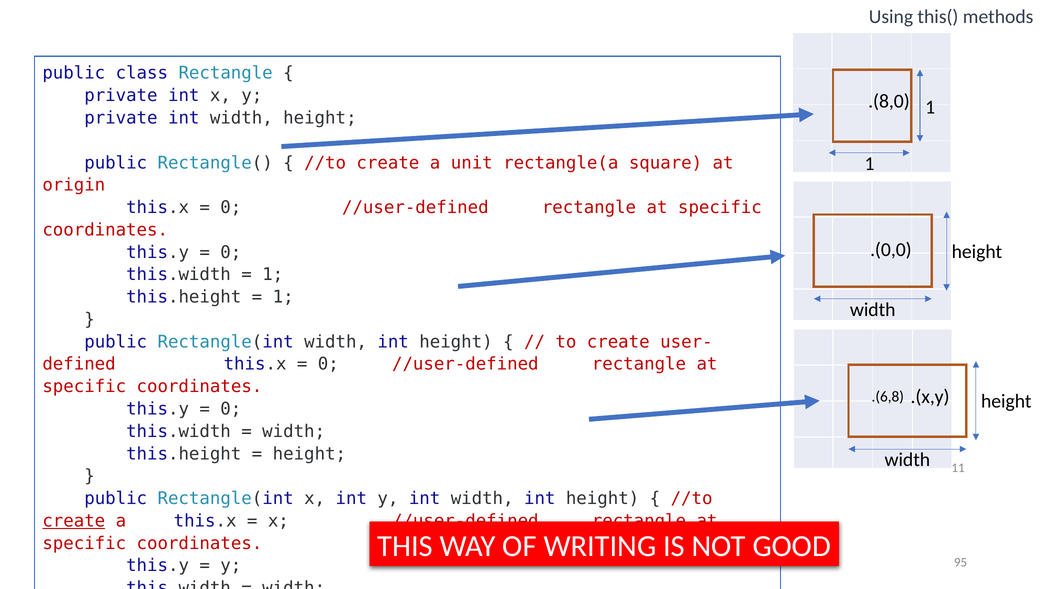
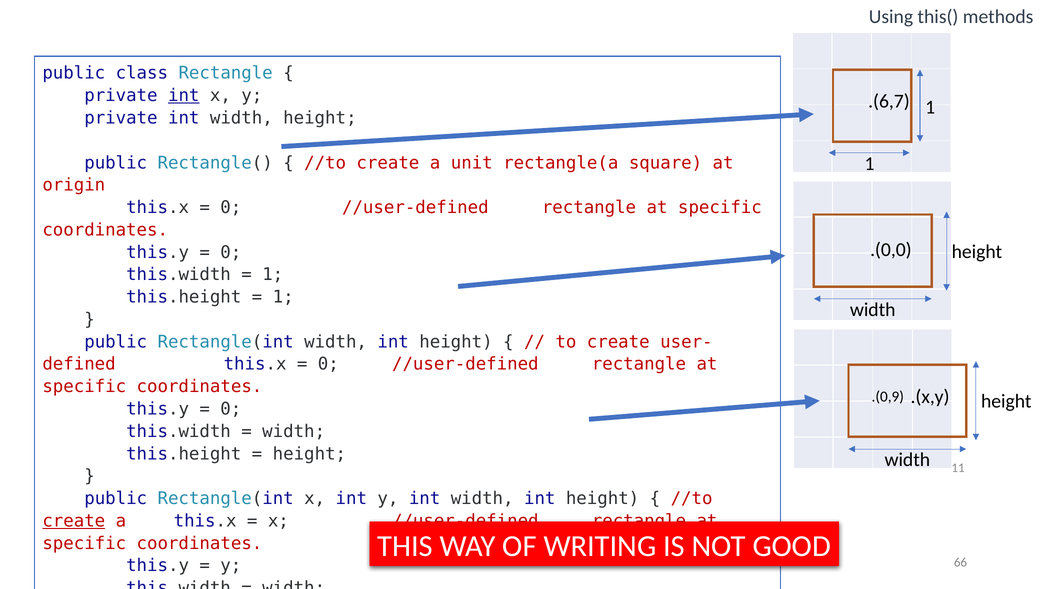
int at (184, 96) underline: none -> present
.(8,0: .(8,0 -> .(6,7
.(6,8: .(6,8 -> .(0,9
95: 95 -> 66
